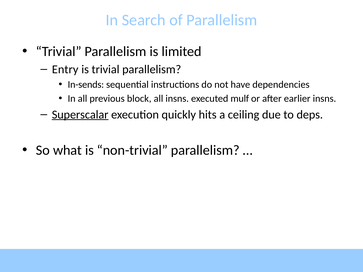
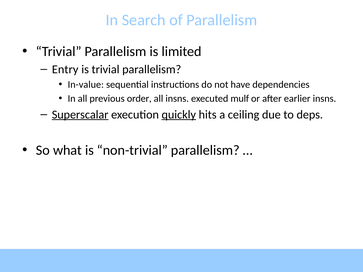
In-sends: In-sends -> In-value
block: block -> order
quickly underline: none -> present
